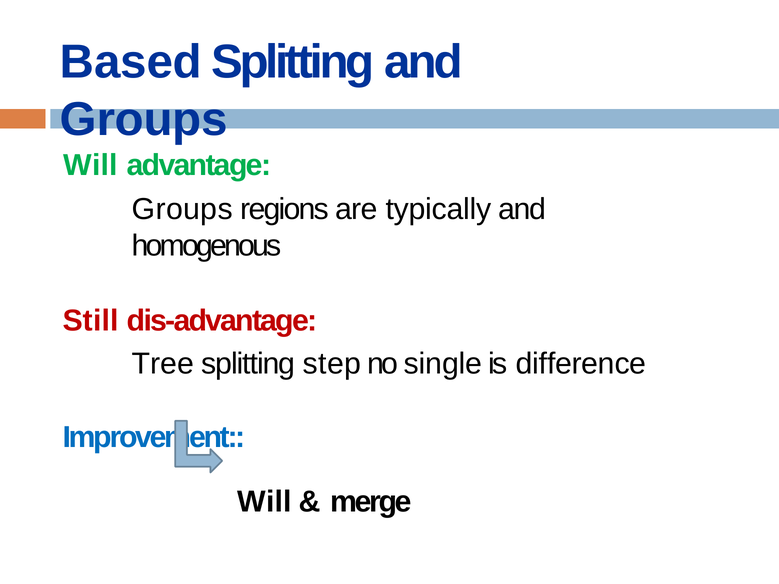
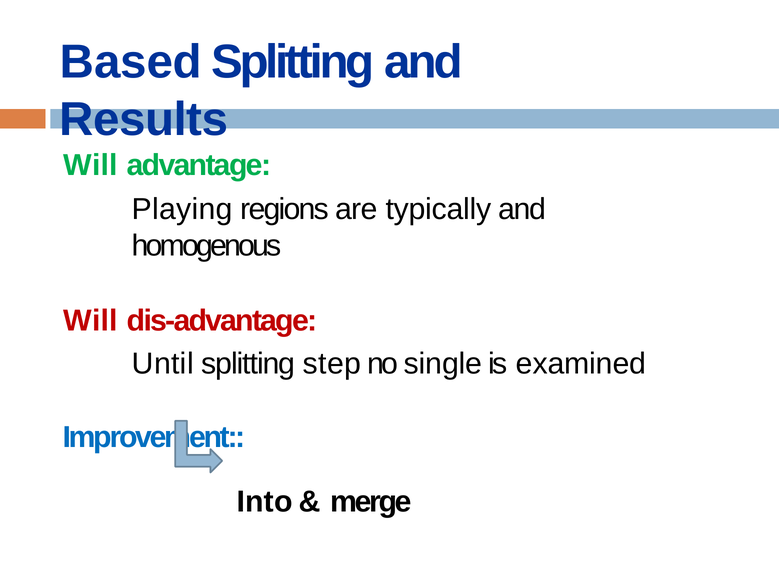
Groups at (144, 119): Groups -> Results
Groups at (182, 210): Groups -> Playing
Still at (91, 321): Still -> Will
Tree: Tree -> Until
difference: difference -> examined
Will at (264, 502): Will -> Into
